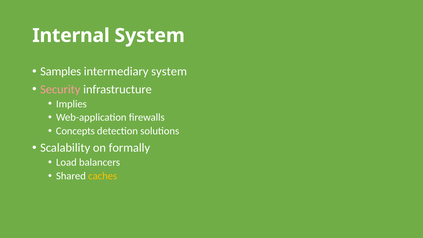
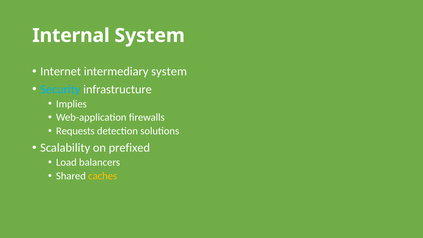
Samples: Samples -> Internet
Security colour: pink -> light blue
Concepts: Concepts -> Requests
formally: formally -> prefixed
